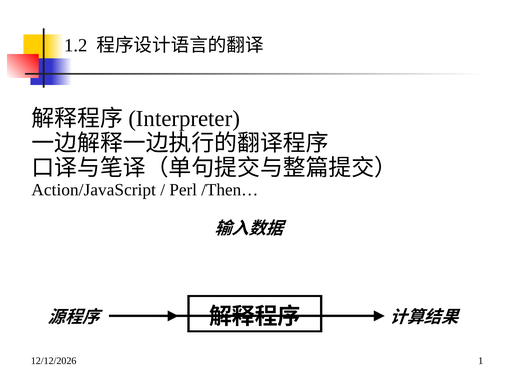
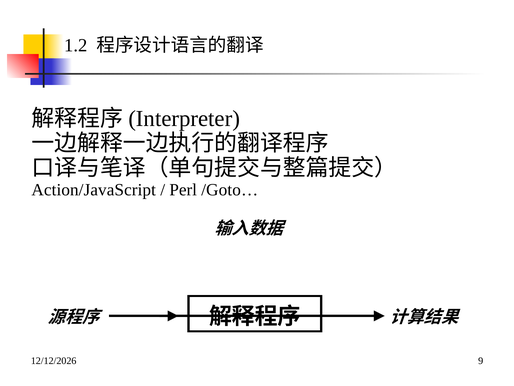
/Then…: /Then… -> /Goto…
1: 1 -> 9
